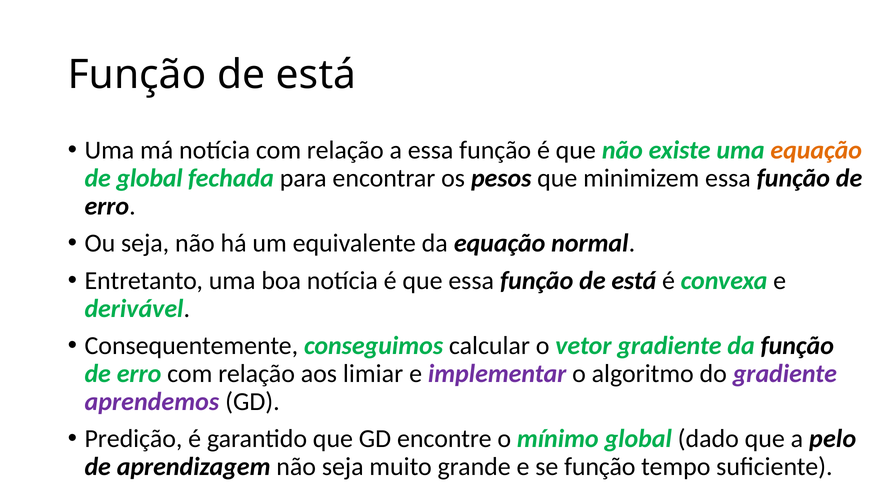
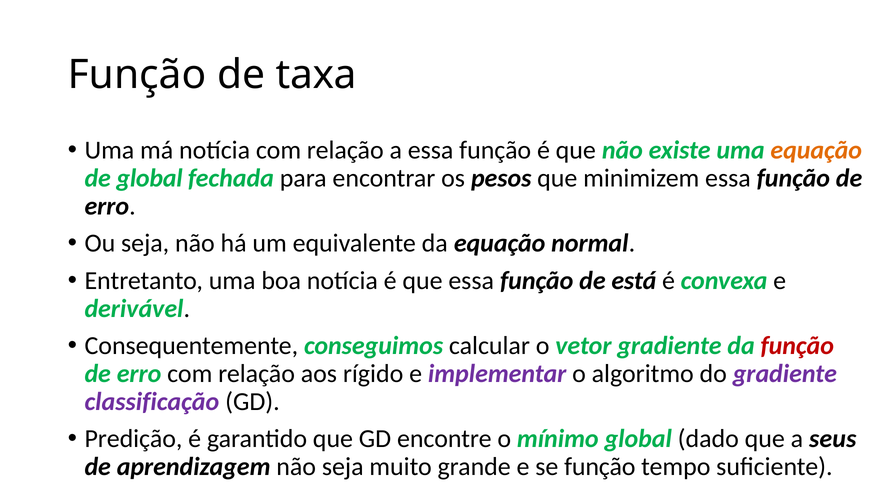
está at (316, 75): está -> taxa
função at (797, 346) colour: black -> red
limiar: limiar -> rígido
aprendemos: aprendemos -> classificação
pelo: pelo -> seus
